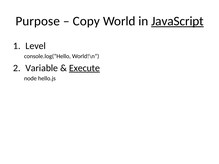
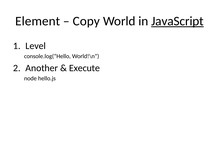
Purpose: Purpose -> Element
Variable: Variable -> Another
Execute underline: present -> none
